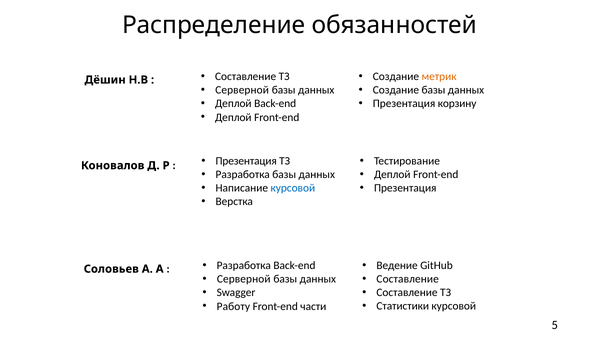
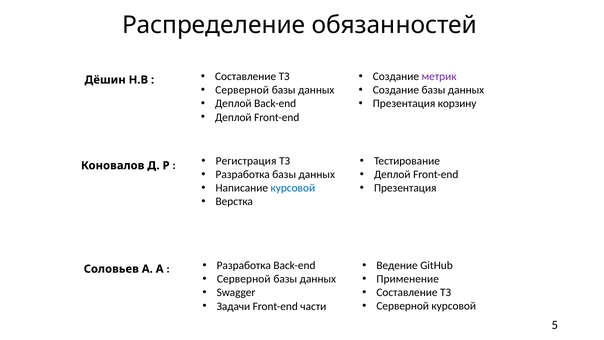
метрик colour: orange -> purple
Презентация at (246, 161): Презентация -> Регистрация
Составление at (408, 279): Составление -> Применение
Статистики at (403, 306): Статистики -> Серверной
Работу: Работу -> Задачи
